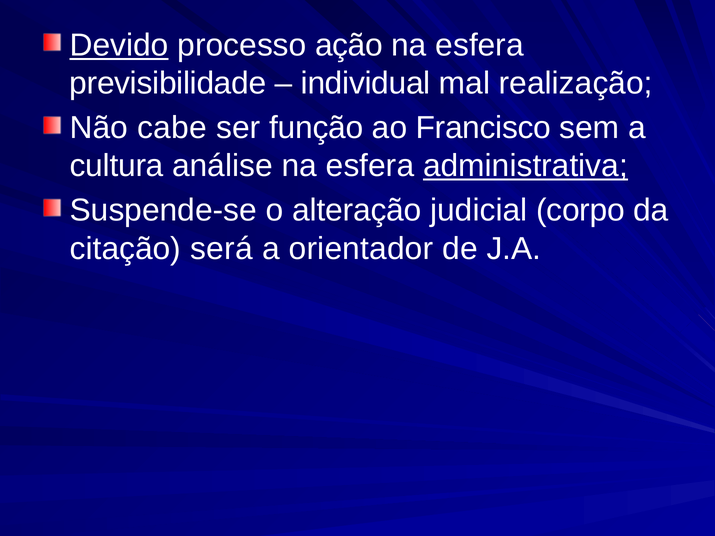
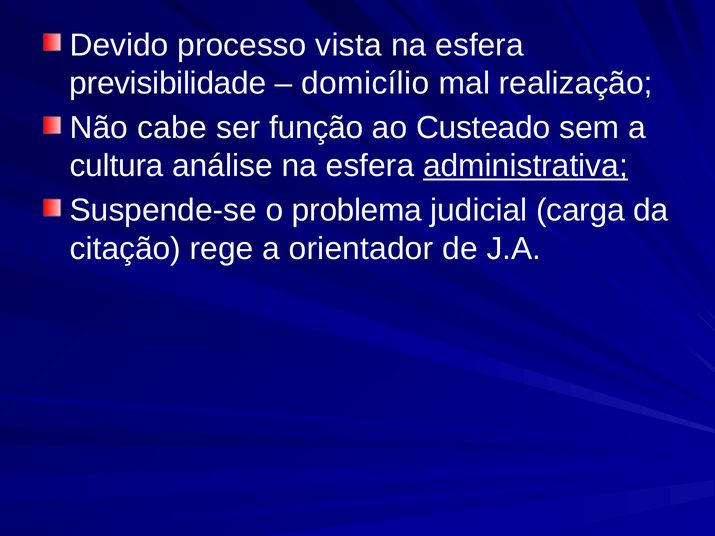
Devido underline: present -> none
ação: ação -> vista
individual: individual -> domicílio
Francisco: Francisco -> Custeado
alteração: alteração -> problema
corpo: corpo -> carga
será: será -> rege
